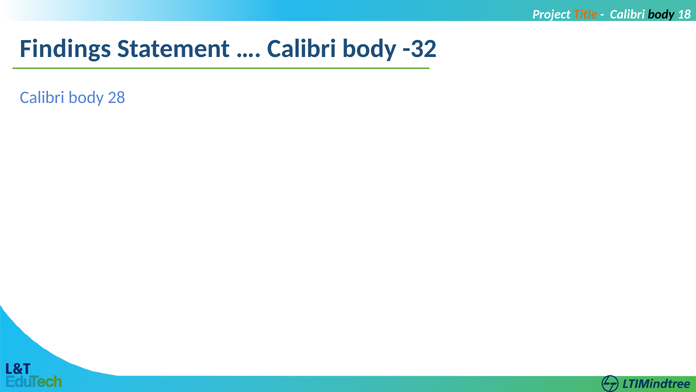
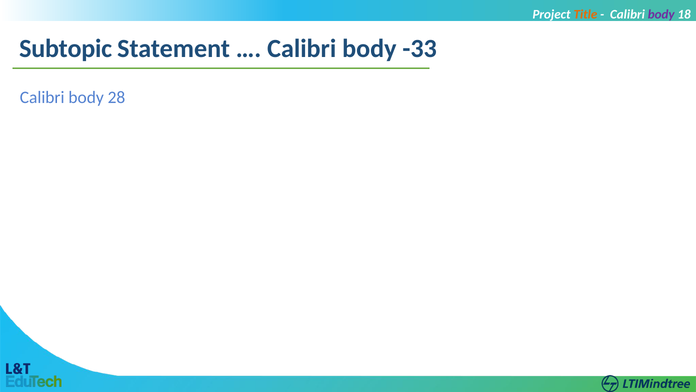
body at (661, 15) colour: black -> purple
Findings: Findings -> Subtopic
-32: -32 -> -33
